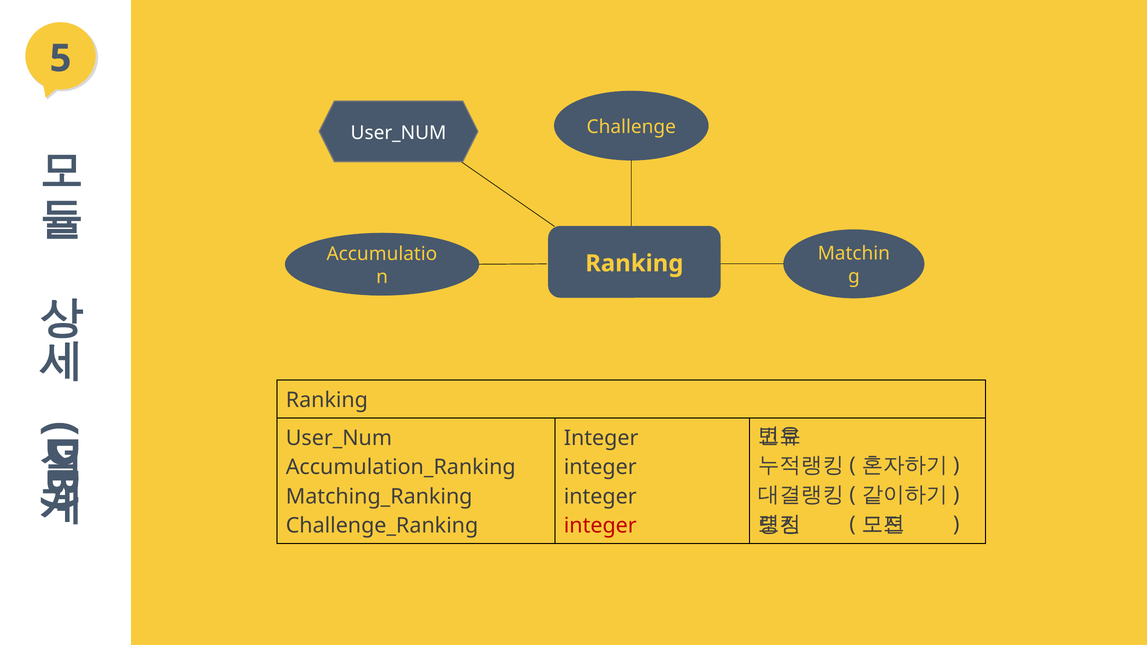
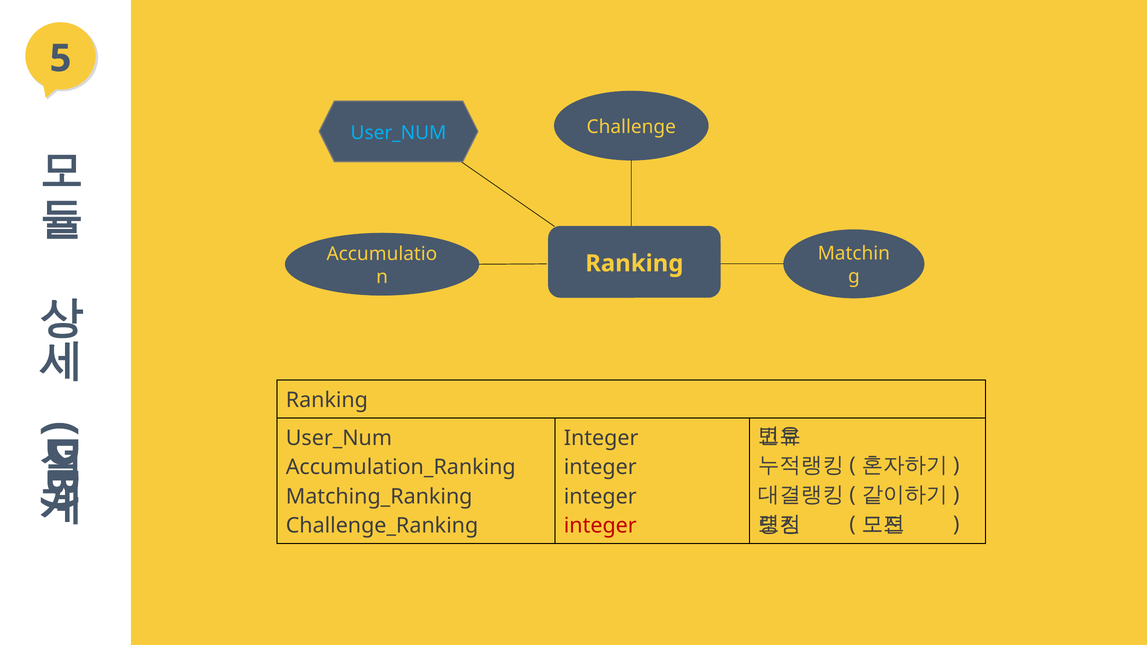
User_NUM at (399, 133) colour: white -> light blue
